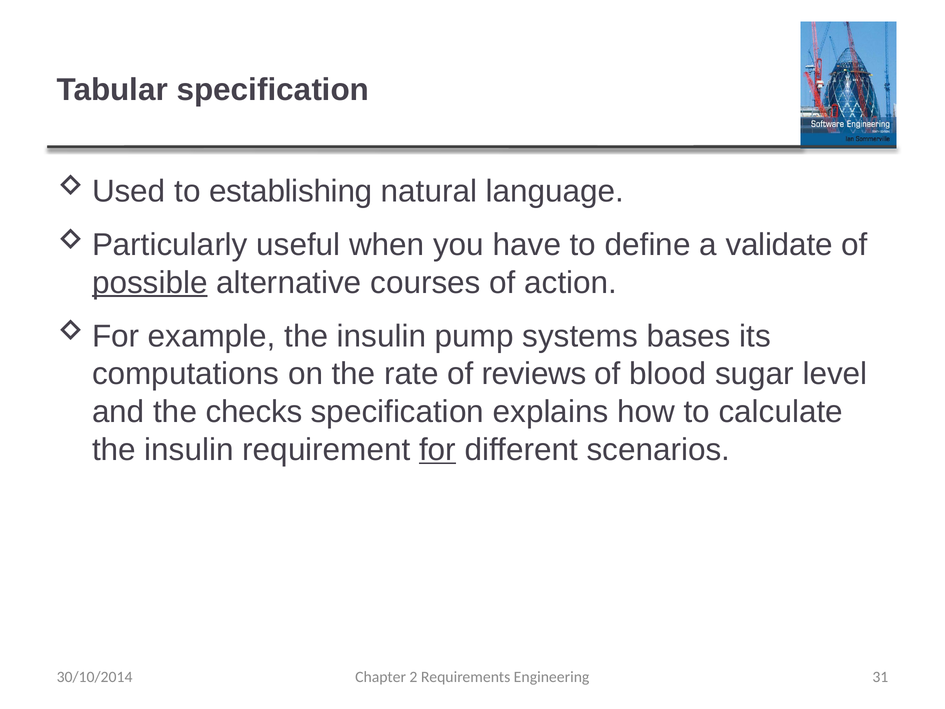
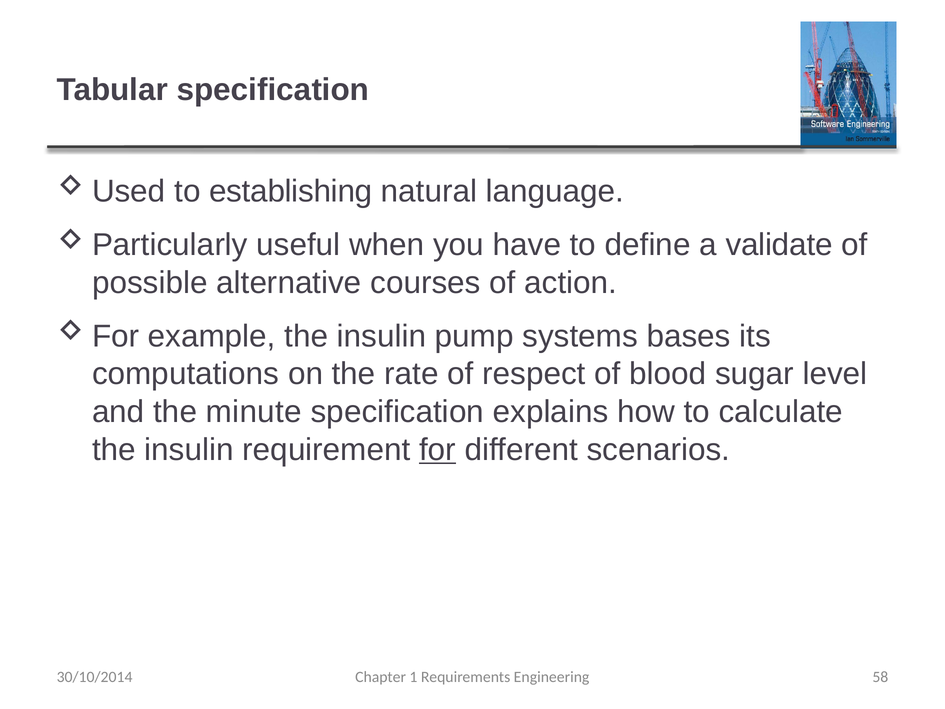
possible underline: present -> none
reviews: reviews -> respect
checks: checks -> minute
2: 2 -> 1
31: 31 -> 58
